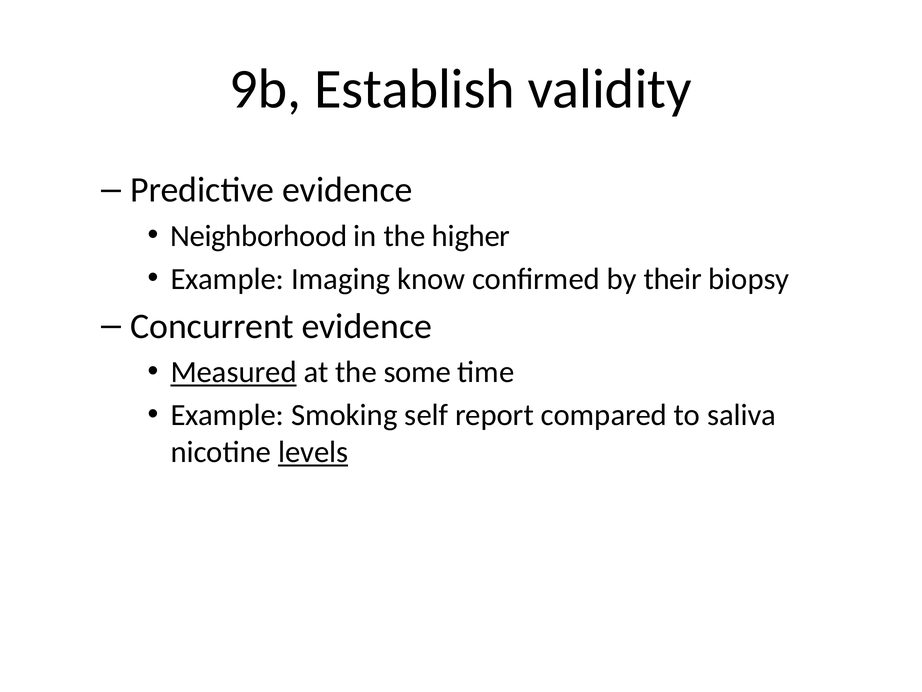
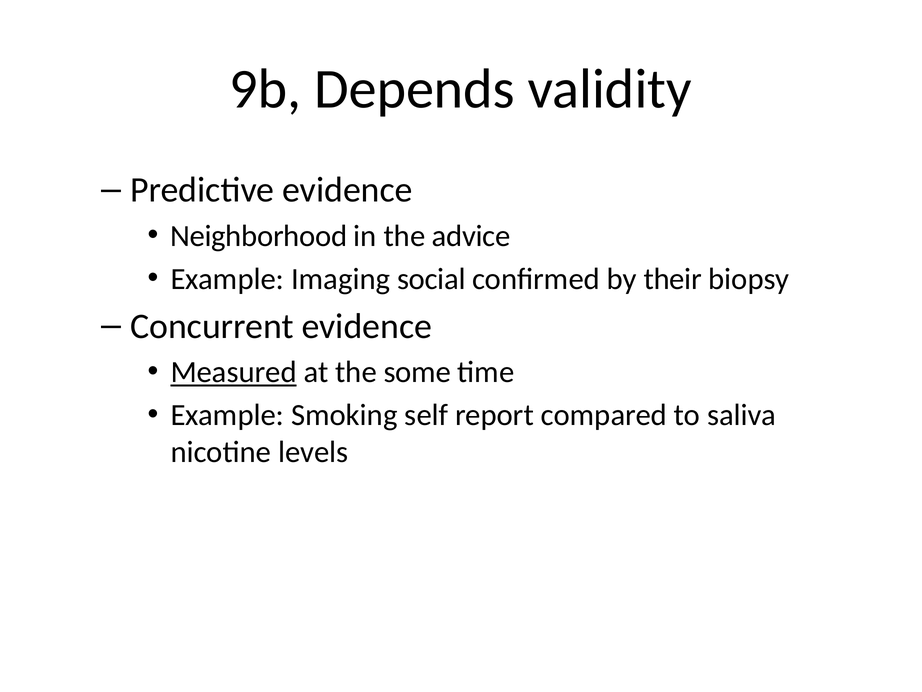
Establish: Establish -> Depends
higher: higher -> advice
know: know -> social
levels underline: present -> none
